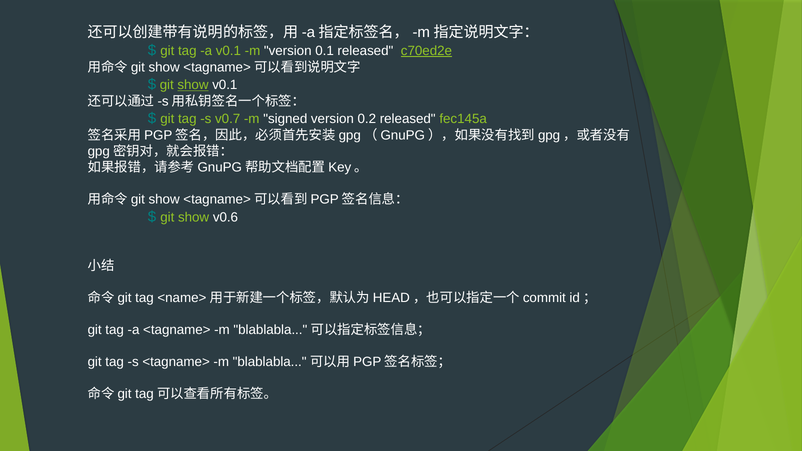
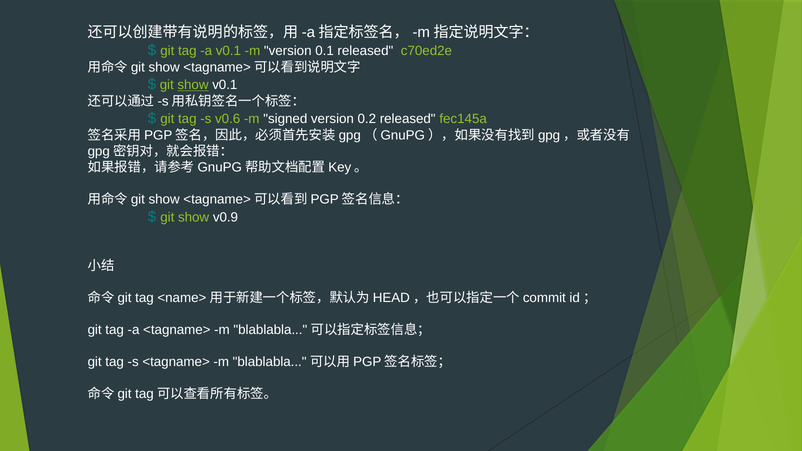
c70ed2e underline: present -> none
v0.7: v0.7 -> v0.6
v0.6: v0.6 -> v0.9
